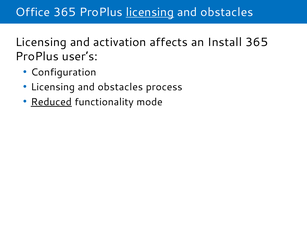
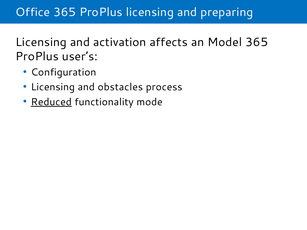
licensing at (150, 12) underline: present -> none
obstacles at (227, 12): obstacles -> preparing
Install: Install -> Model
